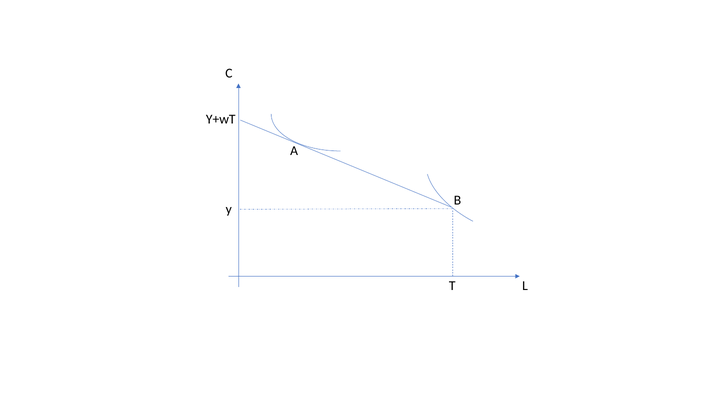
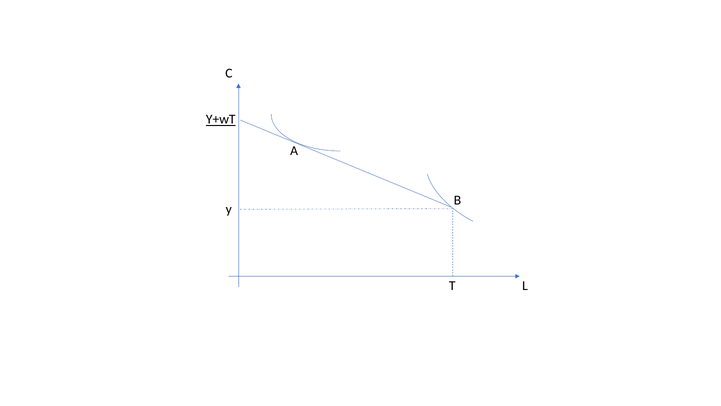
Y+wT underline: none -> present
